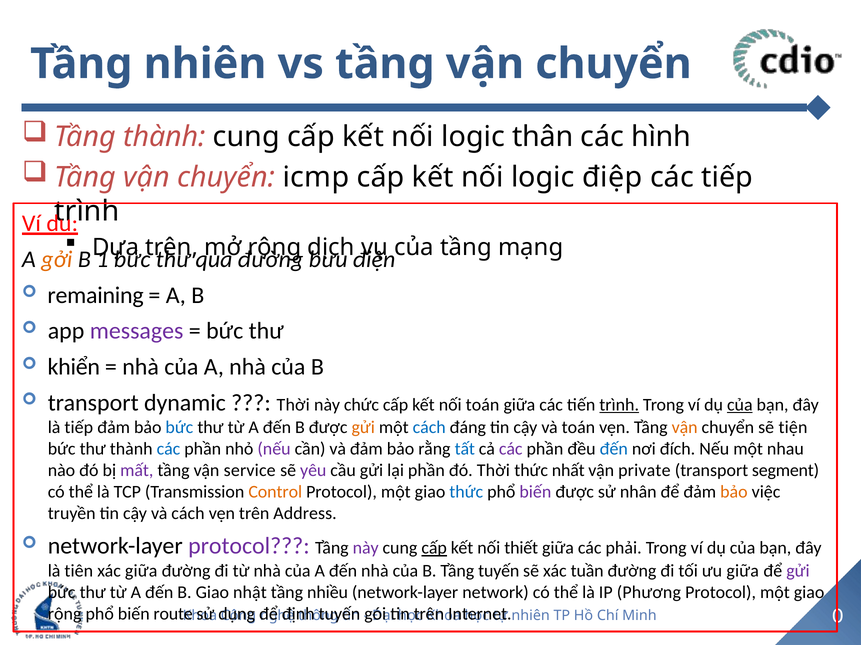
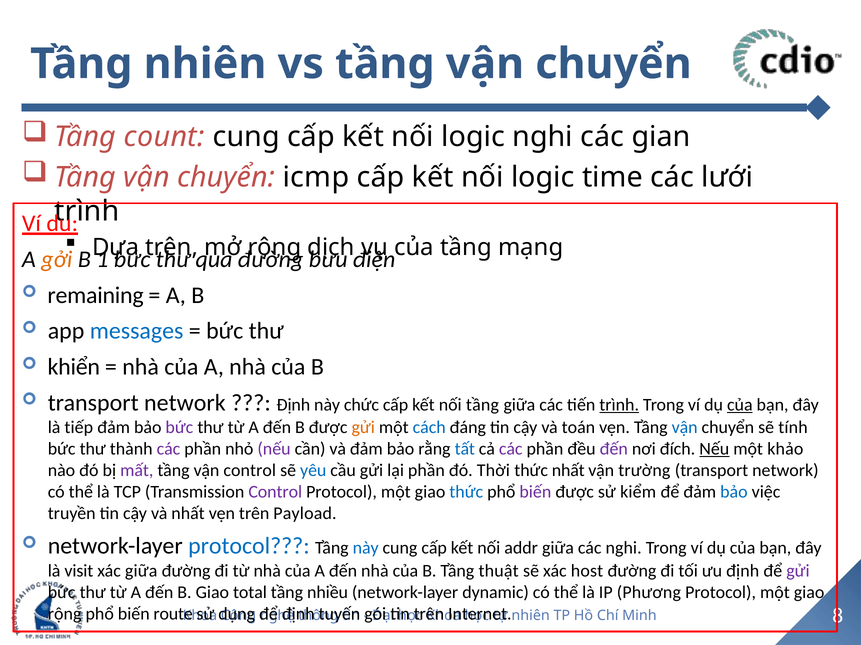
Tầng thành: thành -> count
logic thân: thân -> nghi
hình: hình -> gian
điệp: điệp -> time
các tiếp: tiếp -> lưới
messages colour: purple -> blue
dynamic at (185, 403): dynamic -> network
Thời at (293, 405): Thời -> Định
nối toán: toán -> tầng
bức at (179, 428) colour: blue -> purple
vận at (685, 428) colour: orange -> blue
tiện: tiện -> tính
các at (168, 449) colour: blue -> purple
đến at (614, 449) colour: blue -> purple
Nếu at (714, 449) underline: none -> present
nhau: nhau -> khảo
vận service: service -> control
yêu colour: purple -> blue
private: private -> trường
segment at (786, 471): segment -> network
Control at (275, 492) colour: orange -> purple
nhân: nhân -> kiểm
bảo at (734, 492) colour: orange -> blue
và cách: cách -> nhất
Address: Address -> Payload
protocol at (249, 547) colour: purple -> blue
này at (366, 549) colour: purple -> blue
cấp at (434, 549) underline: present -> none
thiết: thiết -> addr
các phải: phải -> nghi
tiên: tiên -> visit
Tầng tuyến: tuyến -> thuật
tuần: tuần -> host
ưu giữa: giữa -> định
nhật: nhật -> total
network: network -> dynamic
0: 0 -> 8
